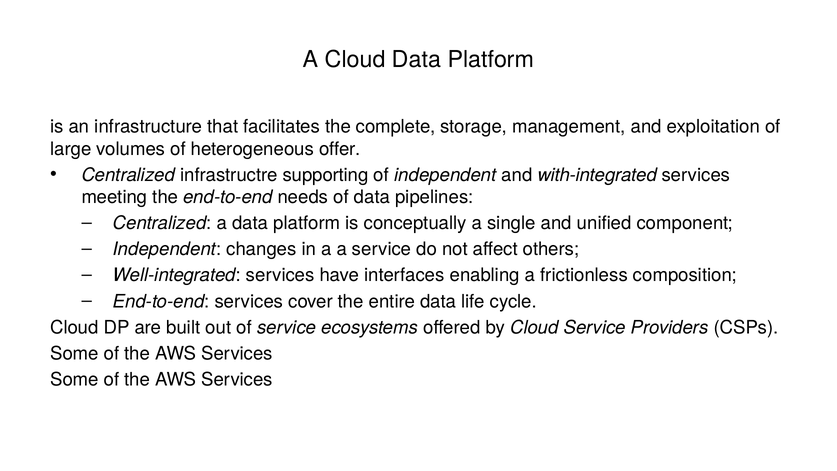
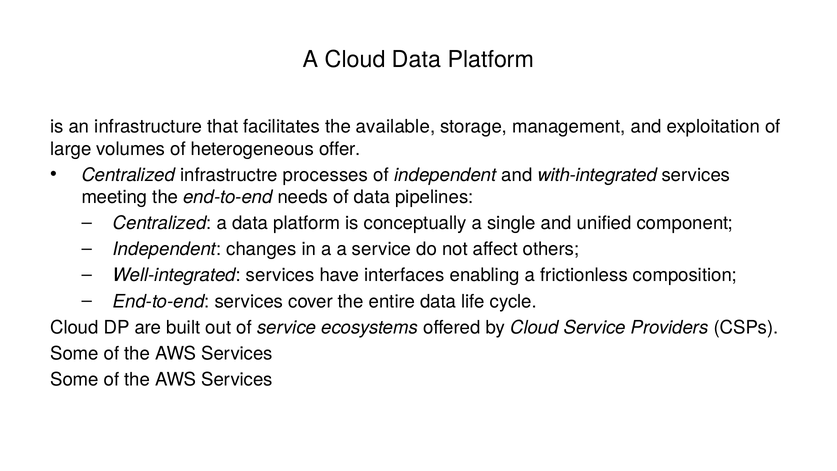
complete: complete -> available
supporting: supporting -> processes
